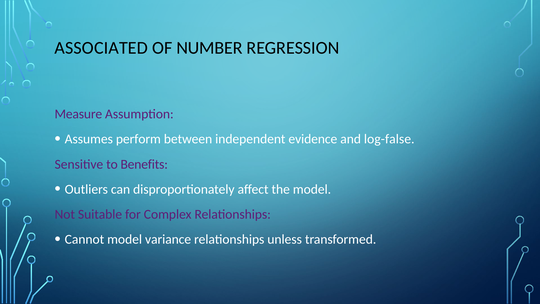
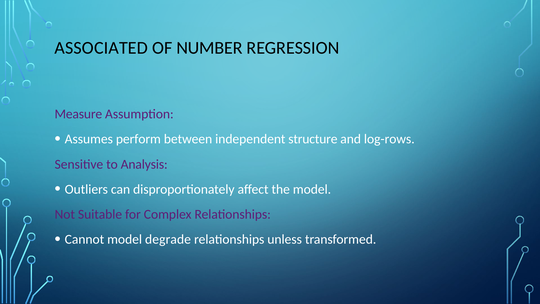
evidence: evidence -> structure
log-false: log-false -> log-rows
Benefits: Benefits -> Analysis
variance: variance -> degrade
